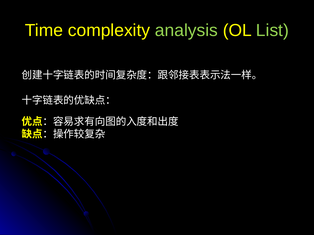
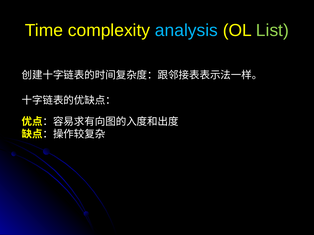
analysis colour: light green -> light blue
